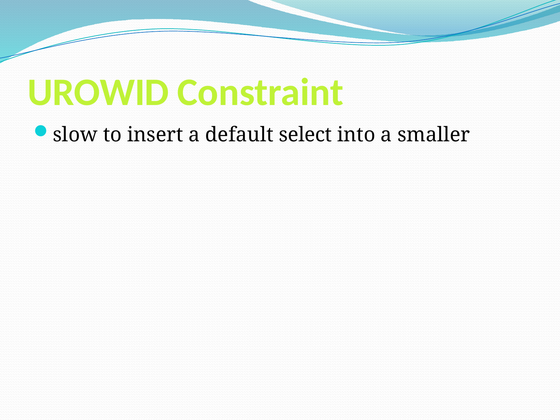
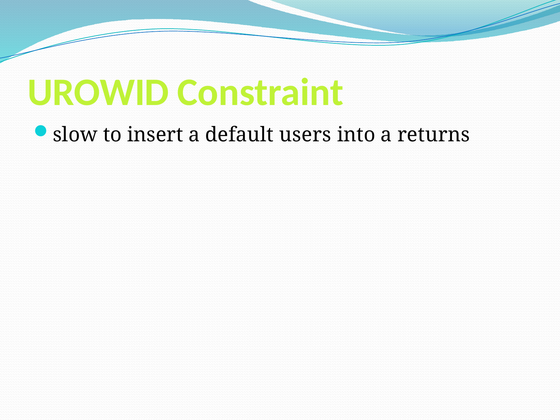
select: select -> users
smaller: smaller -> returns
